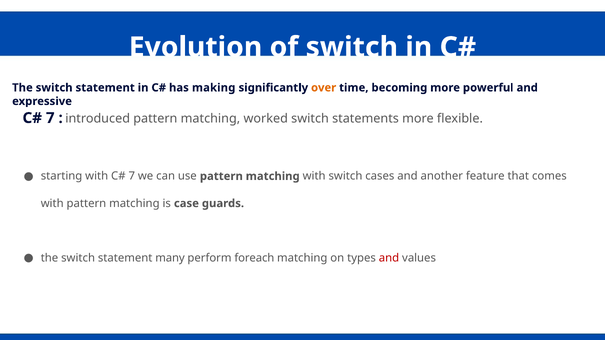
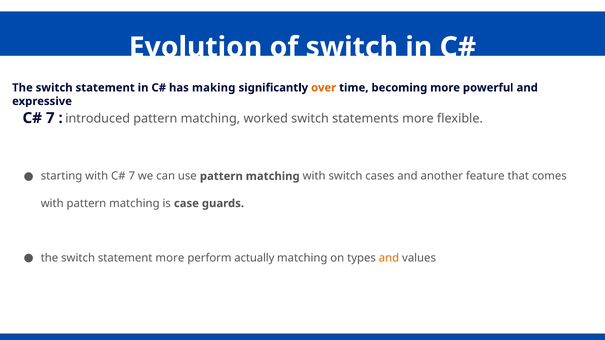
statement many: many -> more
foreach: foreach -> actually
and at (389, 258) colour: red -> orange
